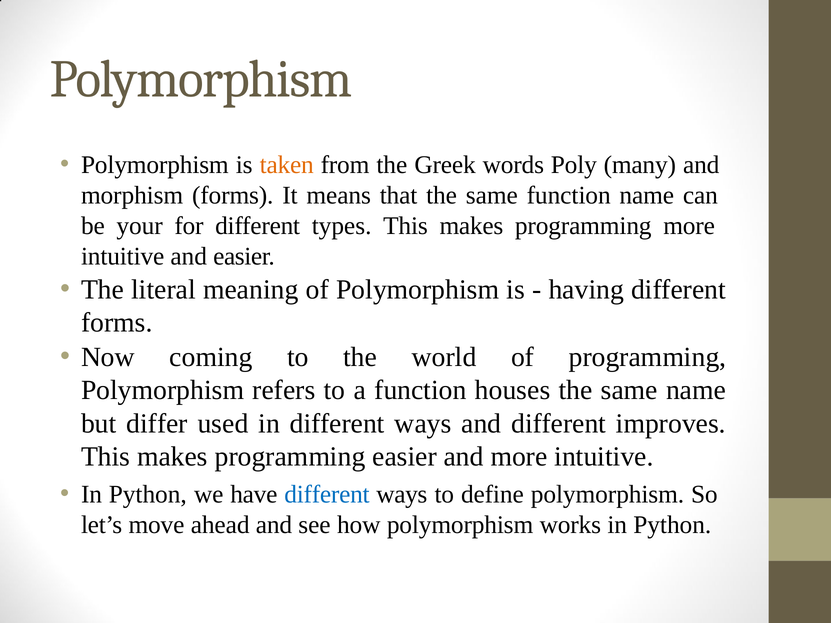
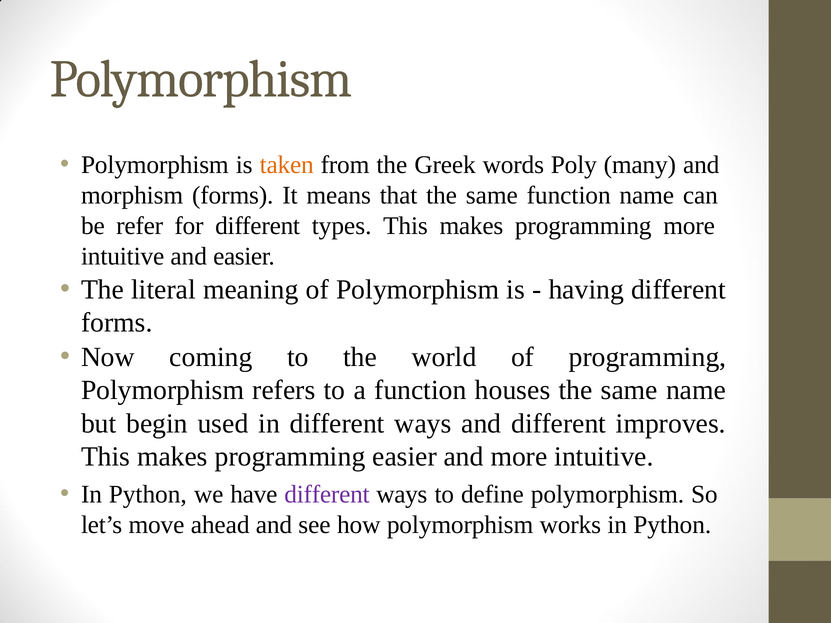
your: your -> refer
differ: differ -> begin
different at (327, 495) colour: blue -> purple
